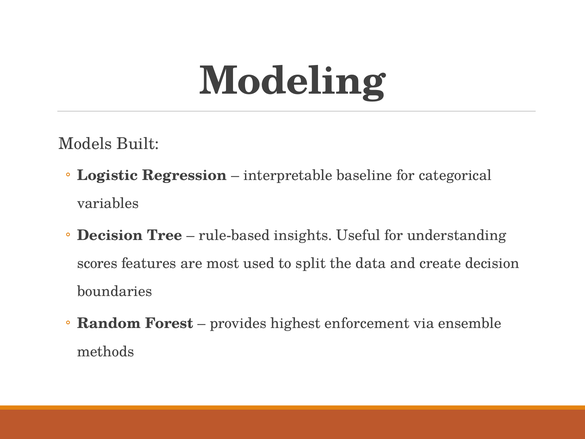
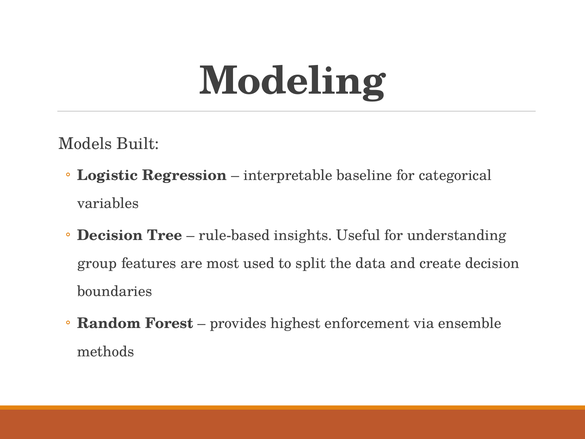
scores: scores -> group
